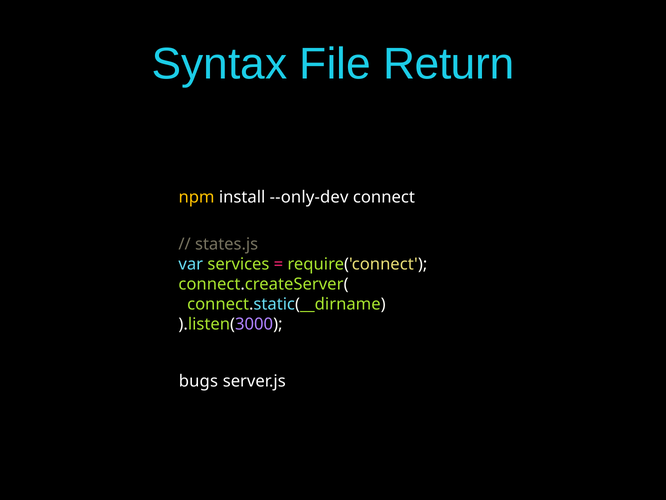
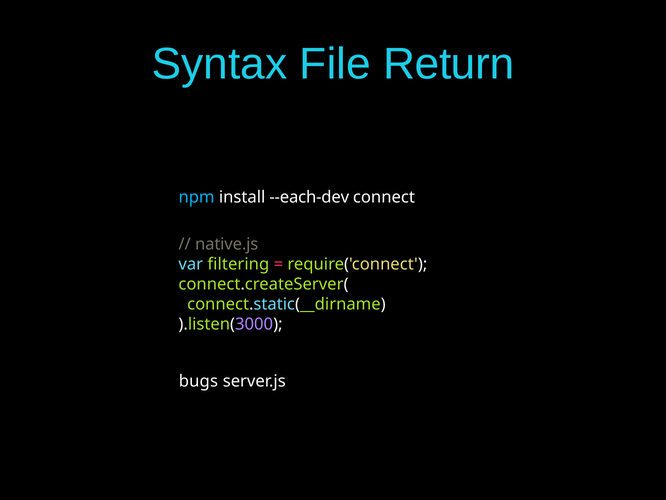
npm colour: yellow -> light blue
--only-dev: --only-dev -> --each-dev
states.js: states.js -> native.js
services: services -> filtering
